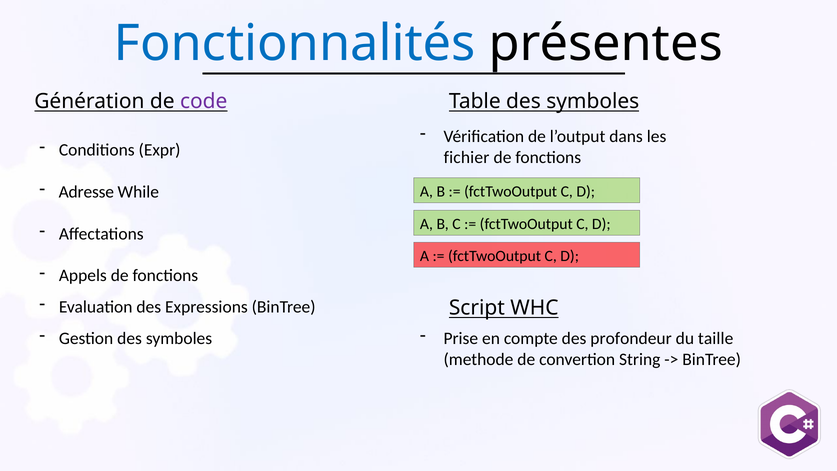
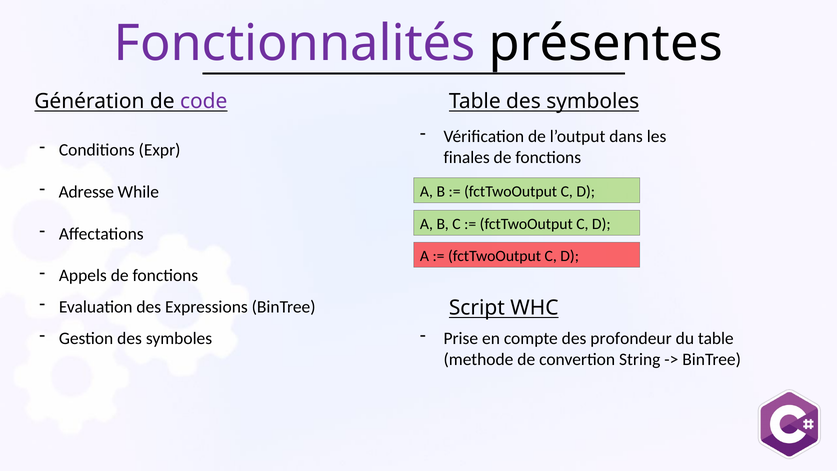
Fonctionnalités colour: blue -> purple
fichier: fichier -> finales
du taille: taille -> table
